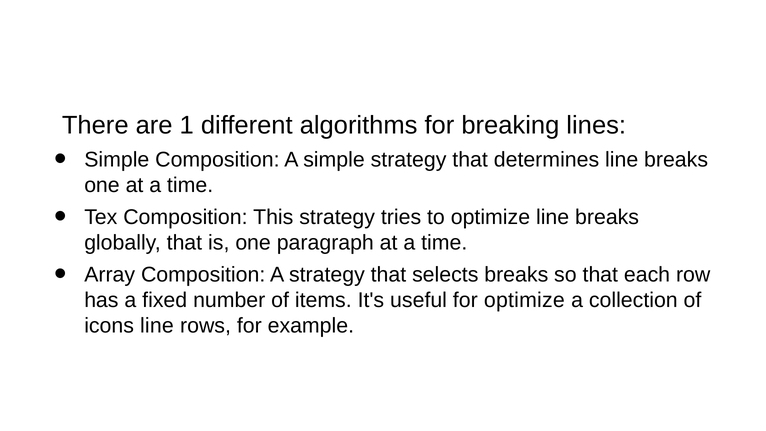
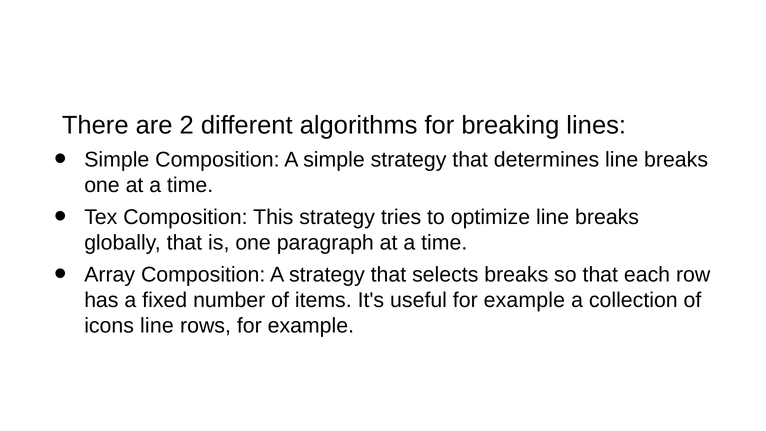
1: 1 -> 2
useful for optimize: optimize -> example
